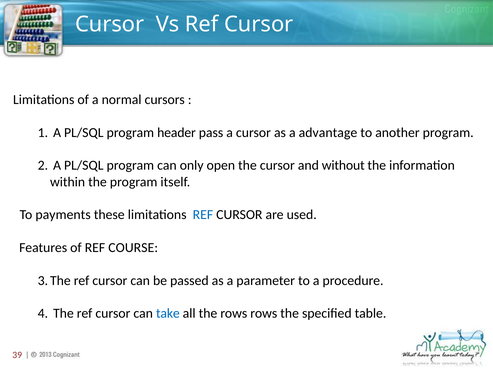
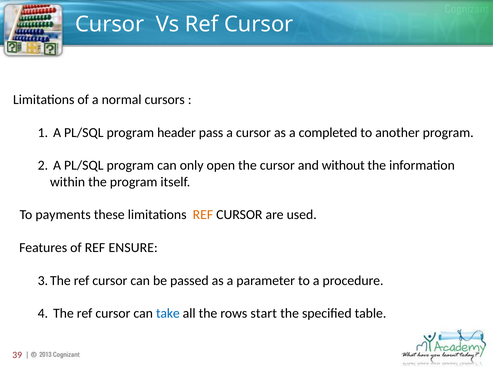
advantage: advantage -> completed
REF at (203, 215) colour: blue -> orange
COURSE: COURSE -> ENSURE
rows rows: rows -> start
